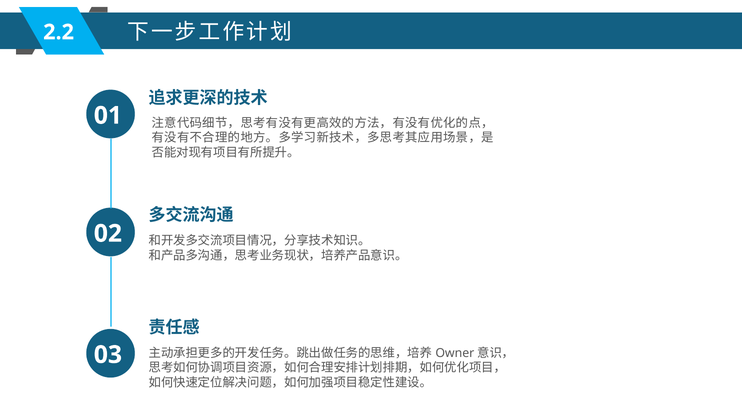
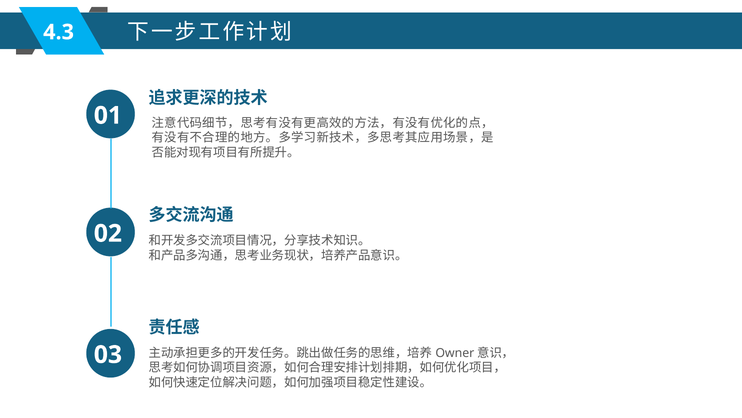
2.2: 2.2 -> 4.3
